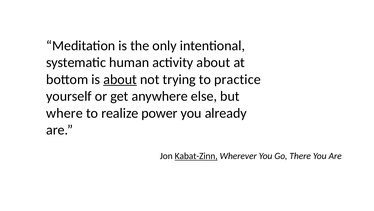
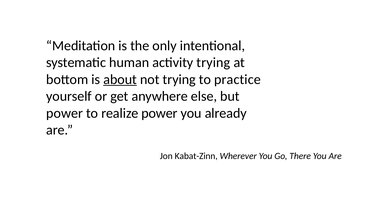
activity about: about -> trying
where at (65, 113): where -> power
Kabat-Zinn underline: present -> none
